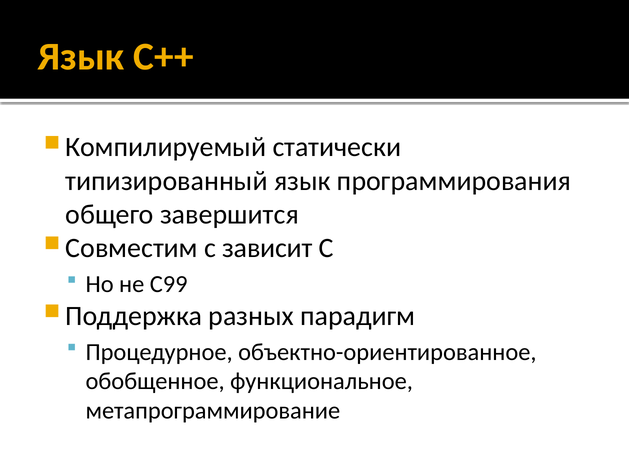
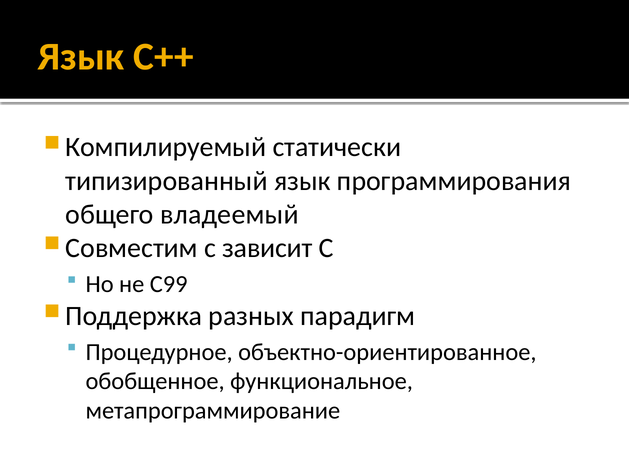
завершится: завершится -> владеемый
